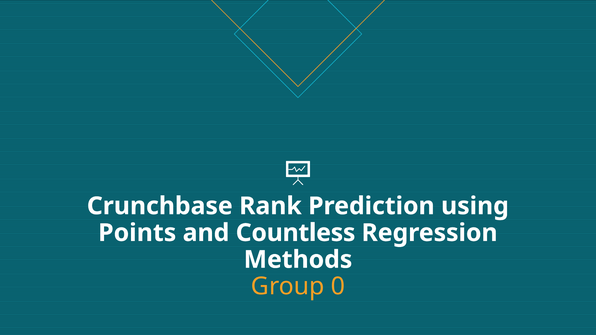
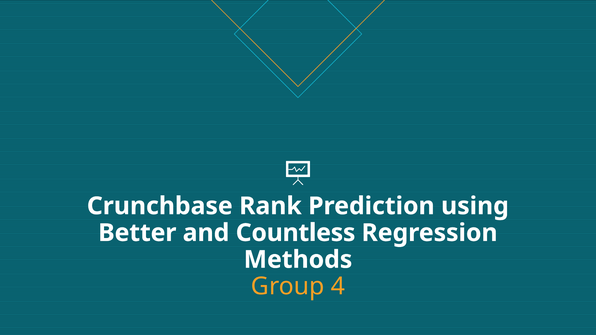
Points: Points -> Better
0: 0 -> 4
